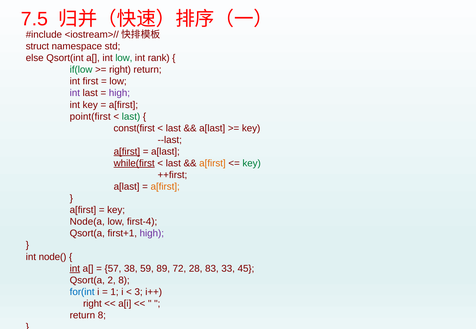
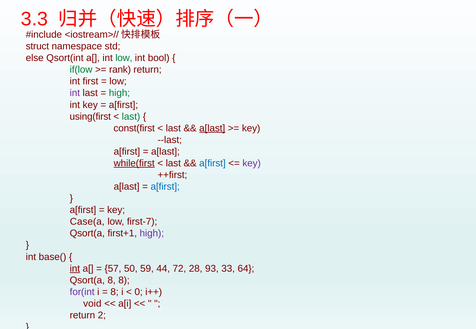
7.5: 7.5 -> 3.3
rank: rank -> bool
right at (120, 70): right -> rank
high at (119, 93) colour: purple -> green
point(first: point(first -> using(first
a[last at (212, 128) underline: none -> present
a[first at (127, 152) underline: present -> none
a[first at (212, 164) colour: orange -> blue
key at (252, 164) colour: green -> purple
a[first at (165, 187) colour: orange -> blue
Node(a: Node(a -> Case(a
first-4: first-4 -> first-7
node(: node( -> base(
38: 38 -> 50
89: 89 -> 44
83: 83 -> 93
45: 45 -> 64
Qsort(a 2: 2 -> 8
for(int colour: blue -> purple
1 at (115, 292): 1 -> 8
3: 3 -> 0
right at (92, 304): right -> void
return 8: 8 -> 2
